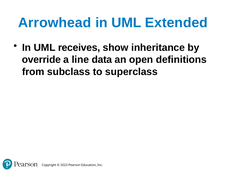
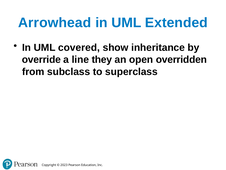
receives: receives -> covered
data: data -> they
definitions: definitions -> overridden
